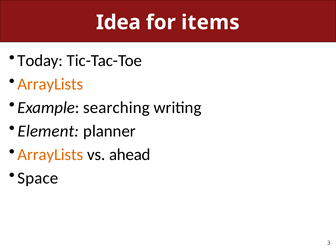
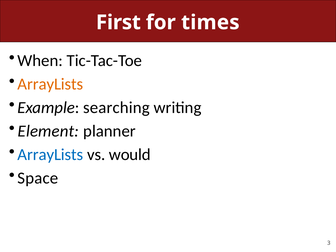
Idea: Idea -> First
items: items -> times
Today: Today -> When
ArrayLists at (50, 155) colour: orange -> blue
ahead: ahead -> would
